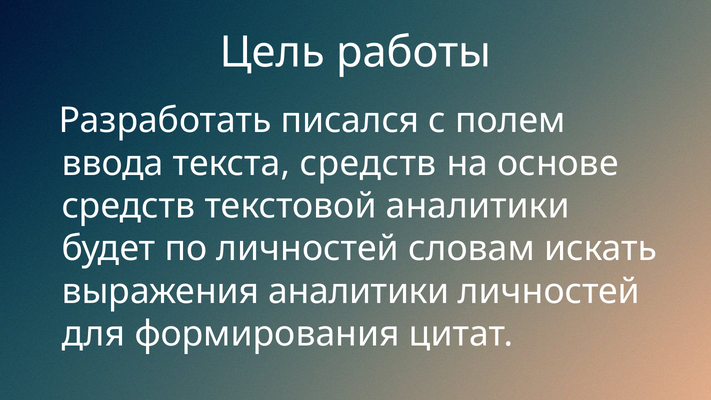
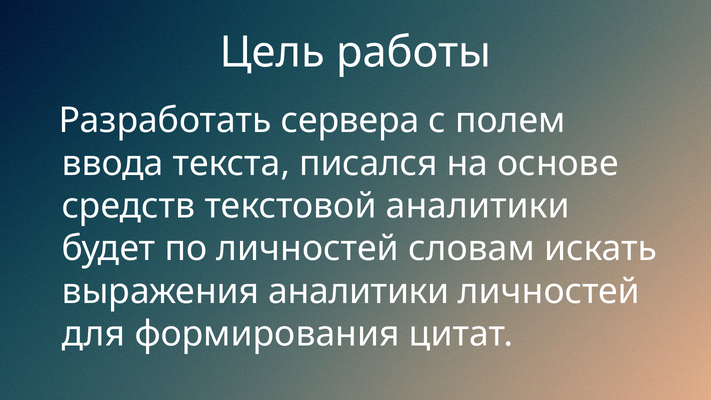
писался: писался -> сервера
текста средств: средств -> писался
